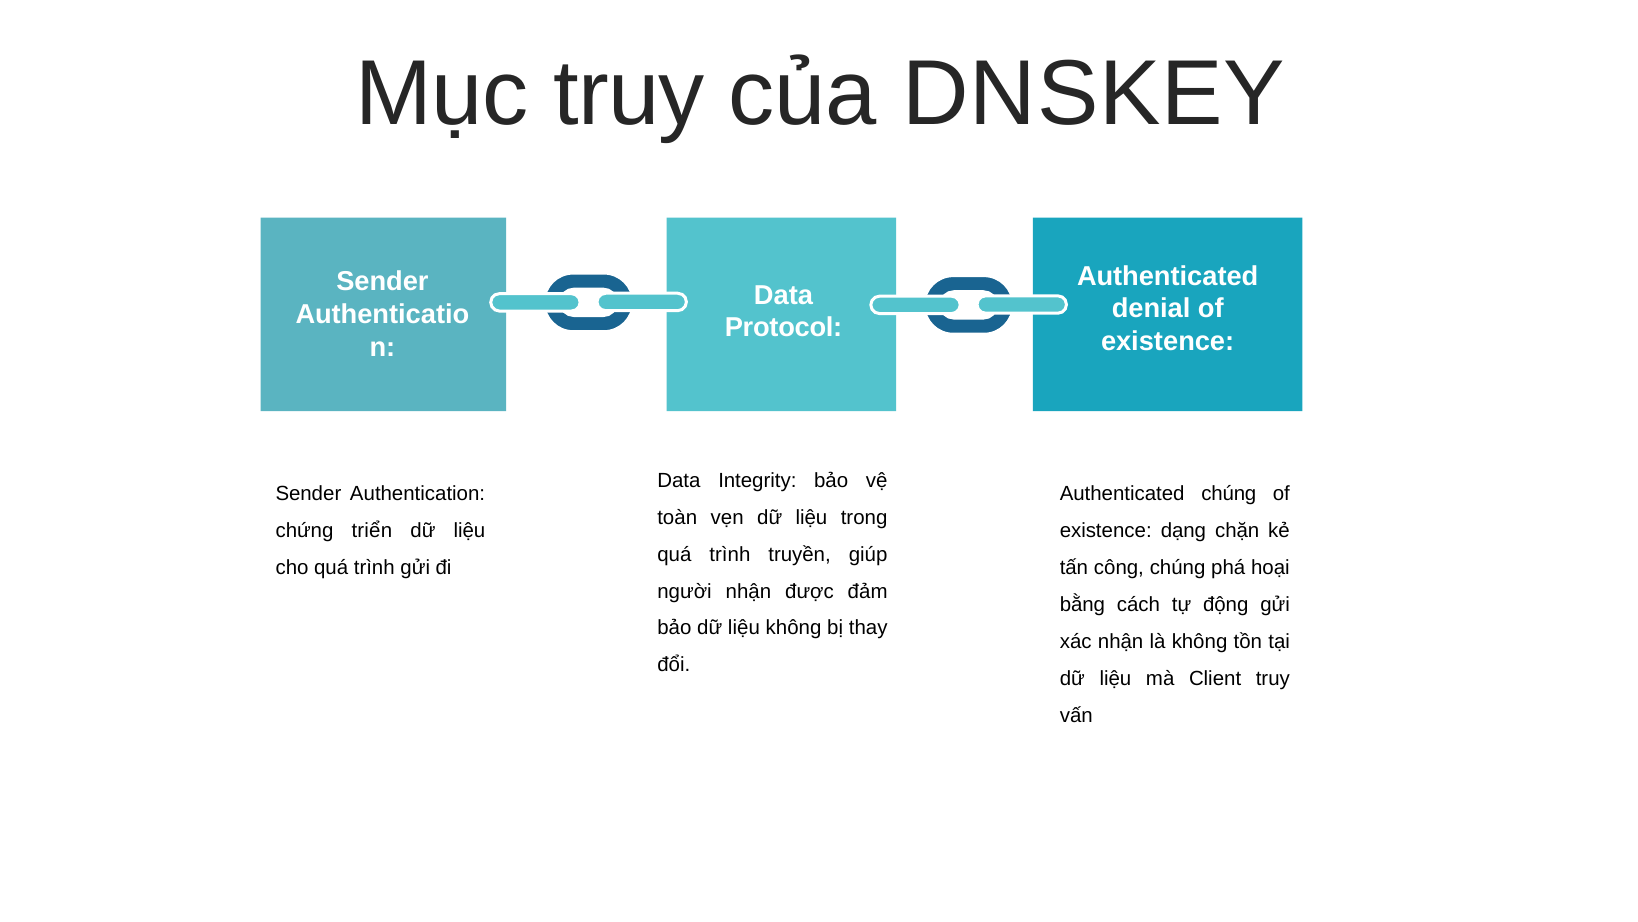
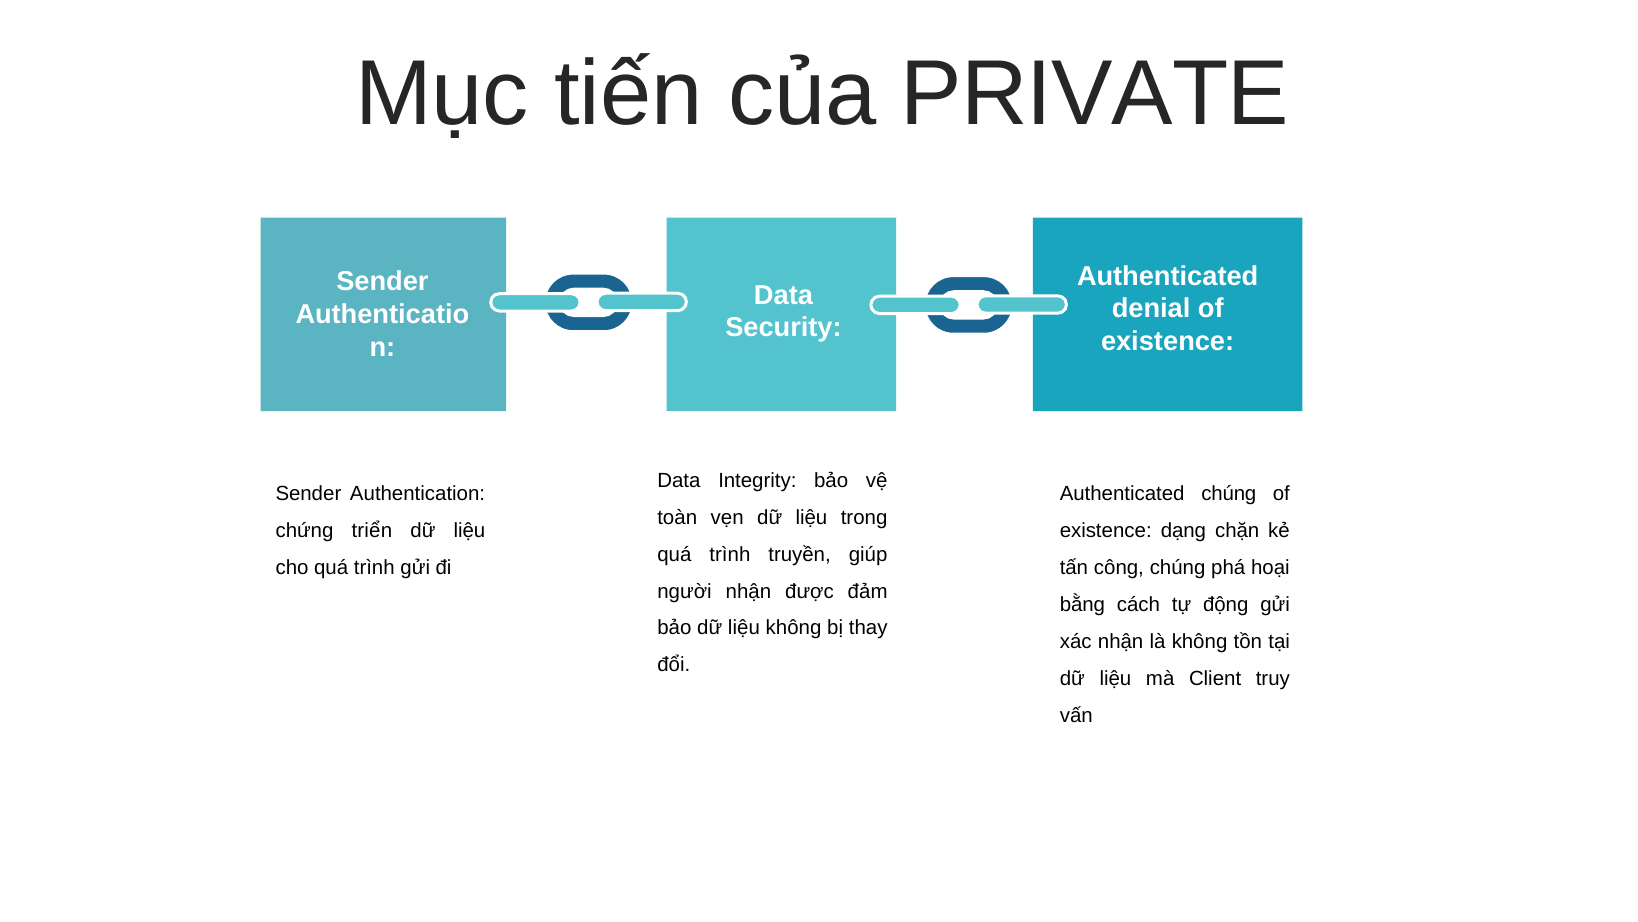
Mục truy: truy -> tiến
DNSKEY: DNSKEY -> PRIVATE
Protocol: Protocol -> Security
